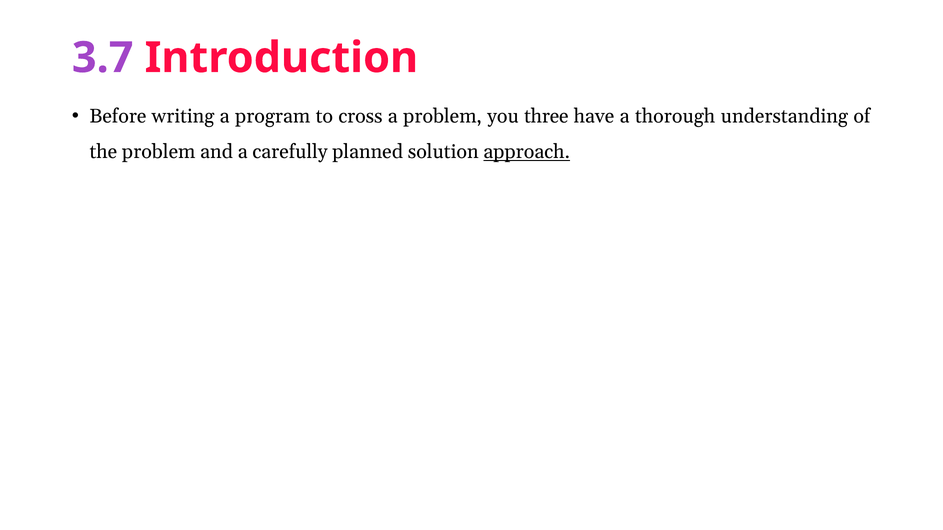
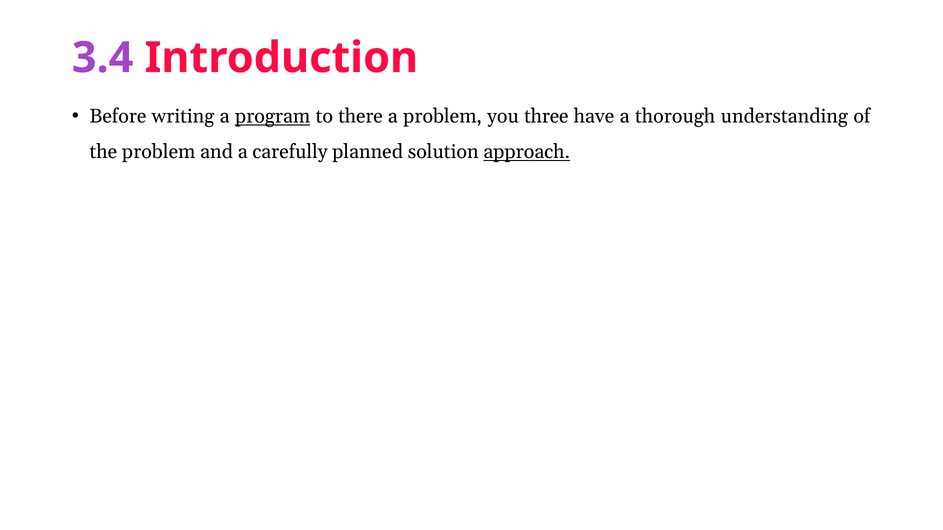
3.7: 3.7 -> 3.4
program underline: none -> present
cross: cross -> there
